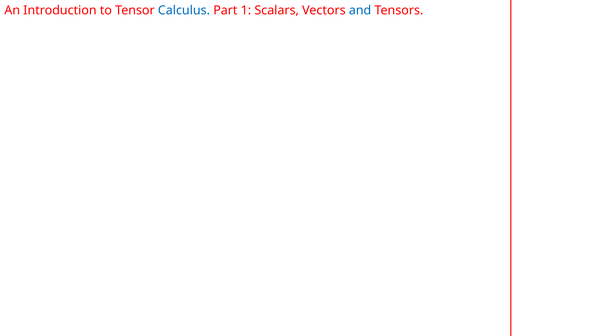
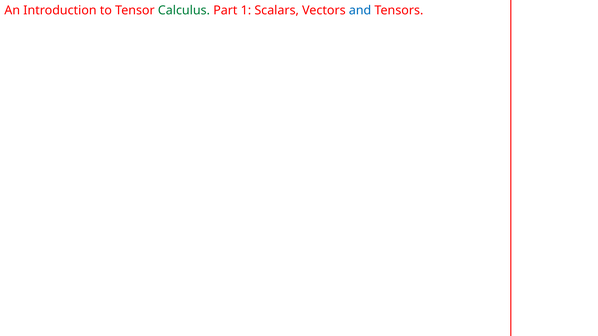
Calculus colour: blue -> green
